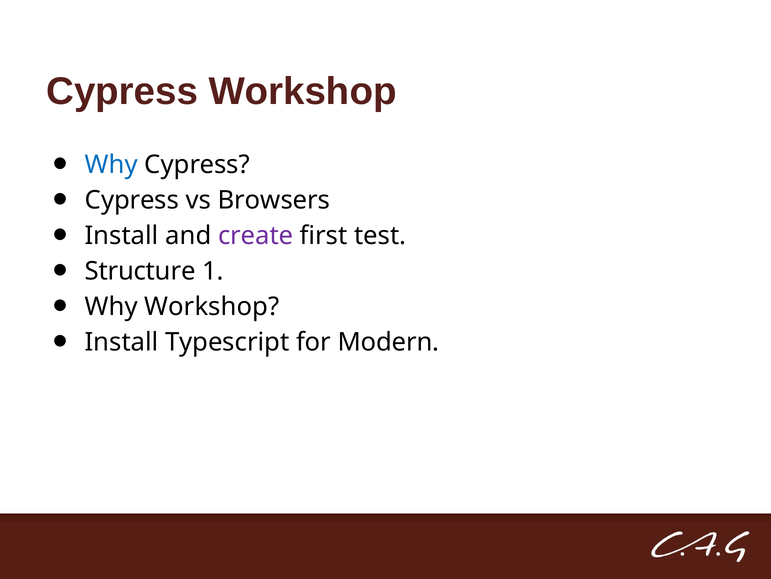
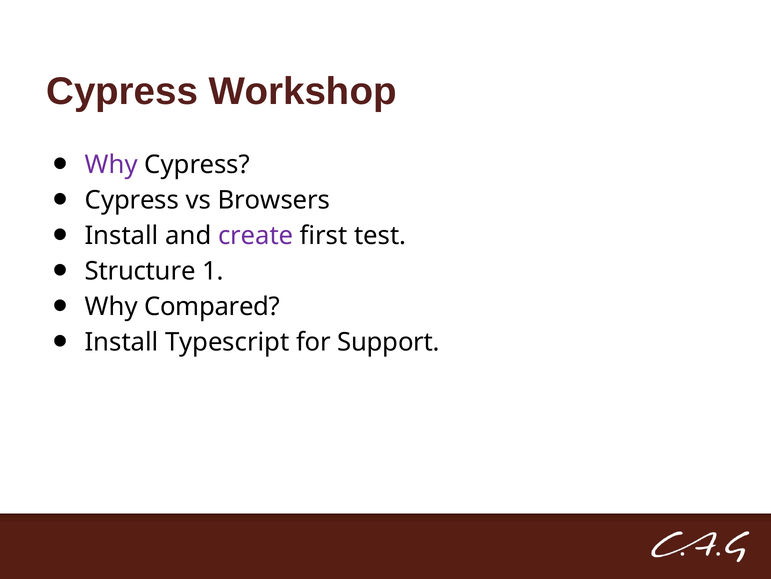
Why at (111, 164) colour: blue -> purple
Why Workshop: Workshop -> Compared
Modern: Modern -> Support
